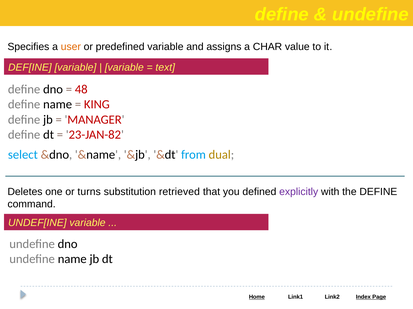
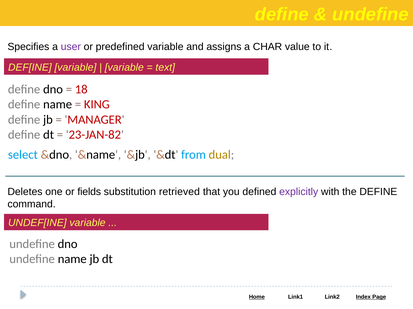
user colour: orange -> purple
48: 48 -> 18
turns: turns -> fields
